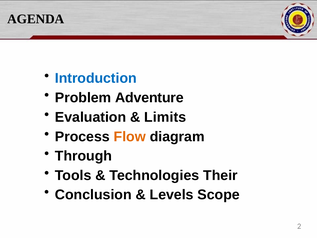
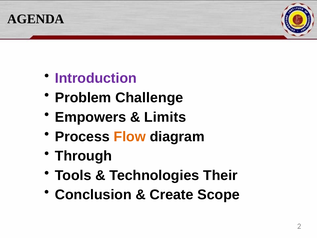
Introduction colour: blue -> purple
Adventure: Adventure -> Challenge
Evaluation: Evaluation -> Empowers
Levels: Levels -> Create
